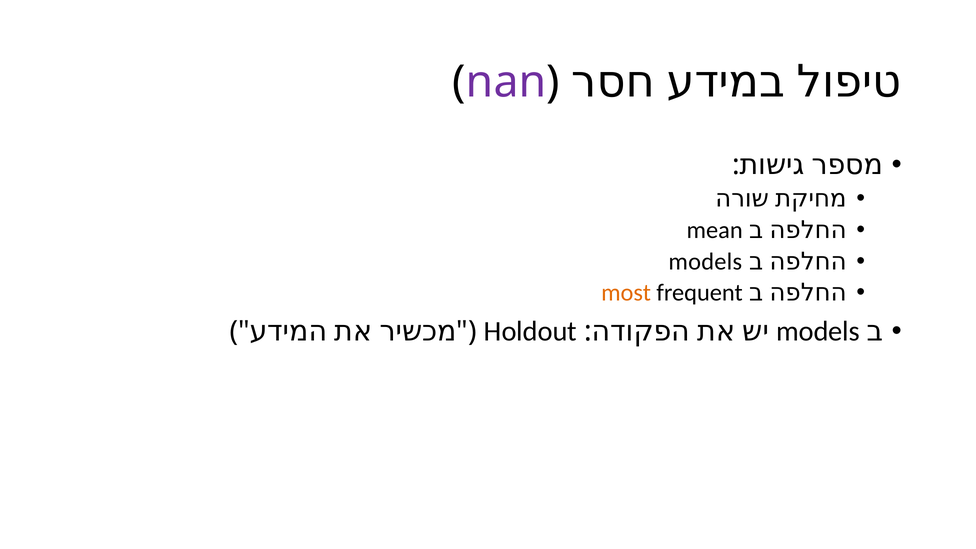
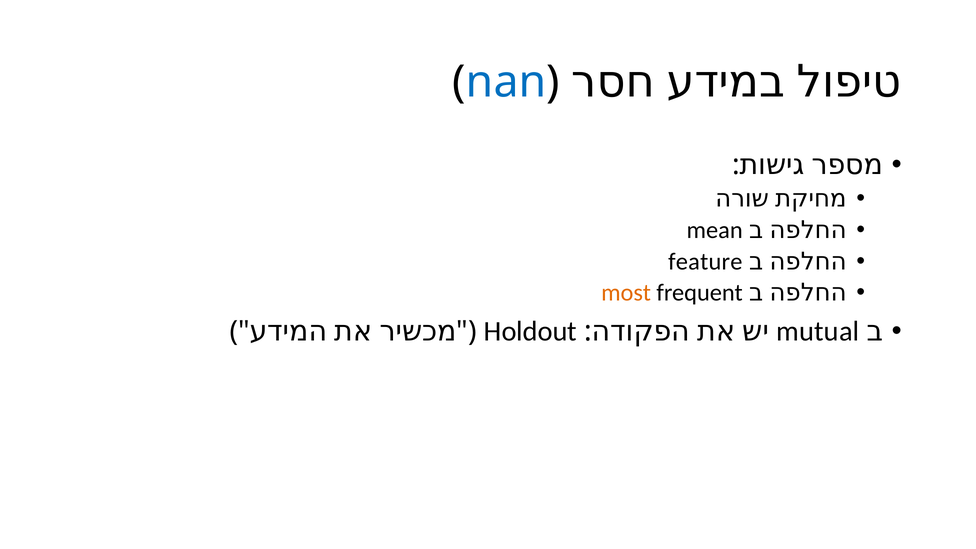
nan colour: purple -> blue
models at (705, 261): models -> feature
models at (818, 332): models -> mutual
